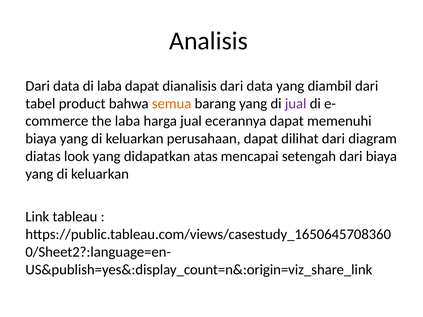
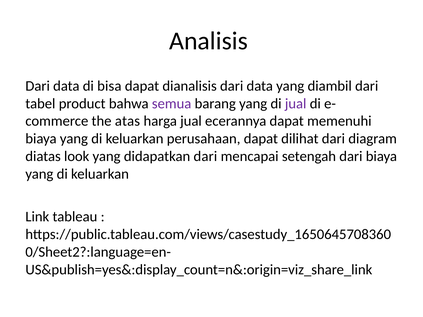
di laba: laba -> bisa
semua colour: orange -> purple
the laba: laba -> atas
didapatkan atas: atas -> dari
